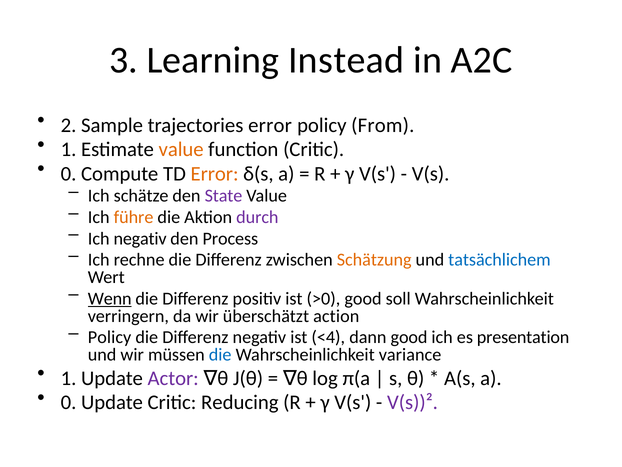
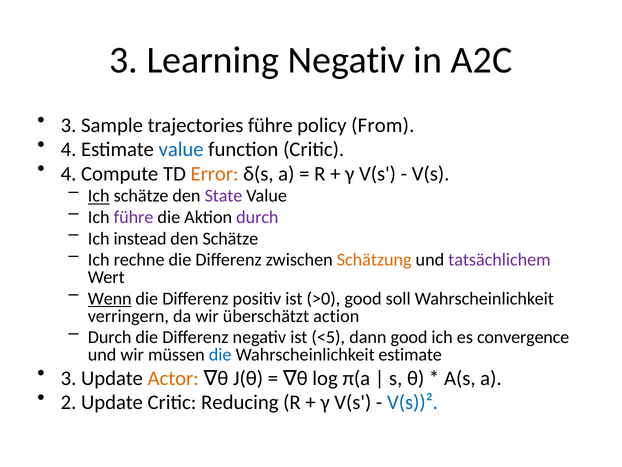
Learning Instead: Instead -> Negativ
2 at (69, 125): 2 -> 3
trajectories error: error -> führe
1 at (69, 149): 1 -> 4
value at (181, 149) colour: orange -> blue
0 at (69, 174): 0 -> 4
Ich at (99, 196) underline: none -> present
führe at (134, 217) colour: orange -> purple
Ich negativ: negativ -> instead
den Process: Process -> Schätze
tatsächlichem colour: blue -> purple
Policy at (110, 337): Policy -> Durch
<4: <4 -> <5
presentation: presentation -> convergence
Wahrscheinlichkeit variance: variance -> estimate
1 at (69, 378): 1 -> 3
Actor colour: purple -> orange
0 at (69, 402): 0 -> 2
V(s))² colour: purple -> blue
